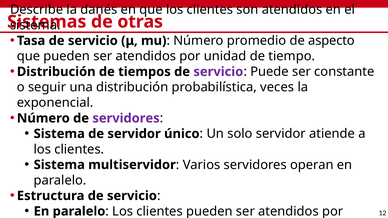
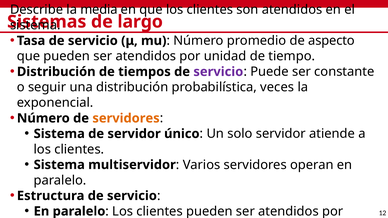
danés: danés -> media
otras: otras -> largo
servidores at (126, 118) colour: purple -> orange
